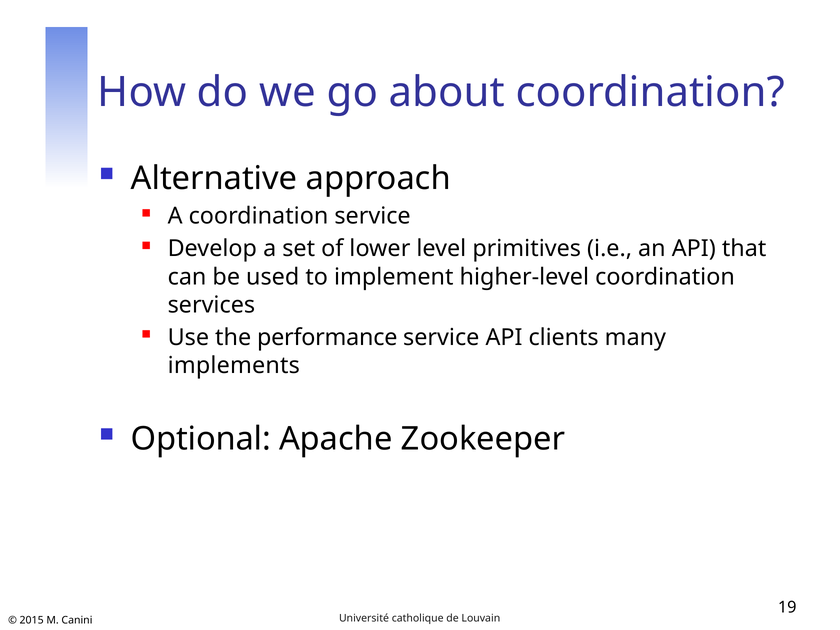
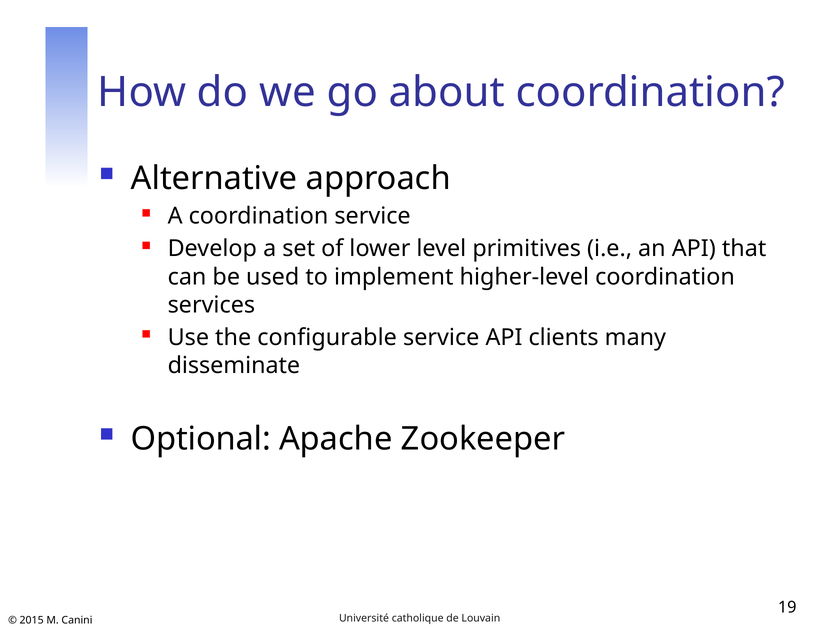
performance: performance -> configurable
implements: implements -> disseminate
